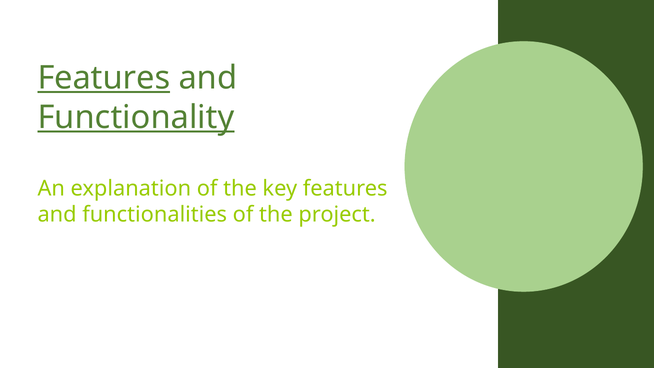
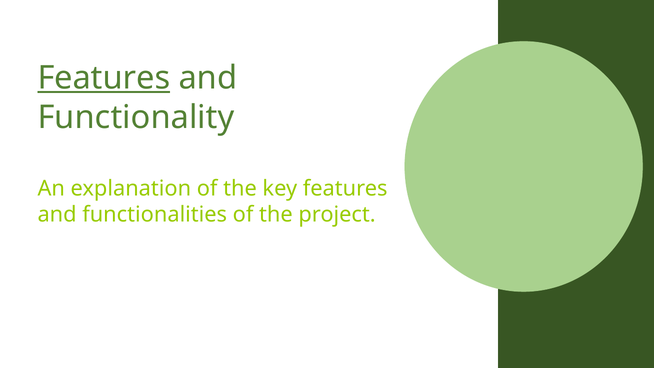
Functionality underline: present -> none
